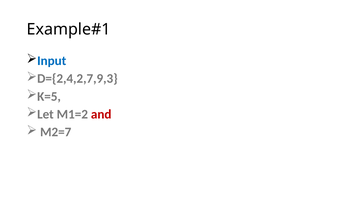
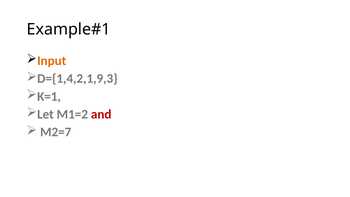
Input colour: blue -> orange
D={2,4,2,7,9,3: D={2,4,2,7,9,3 -> D={1,4,2,1,9,3
K=5: K=5 -> K=1
